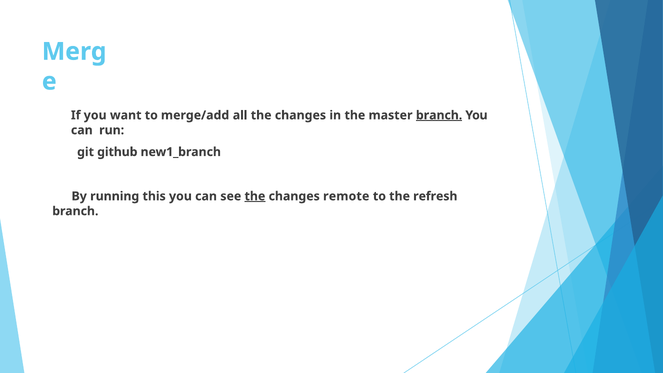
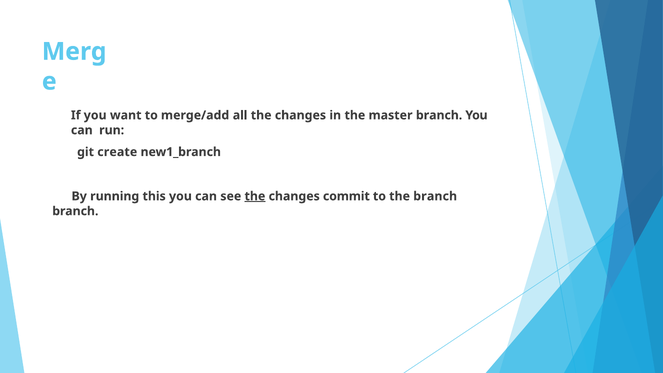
branch at (439, 115) underline: present -> none
github: github -> create
remote: remote -> commit
the refresh: refresh -> branch
